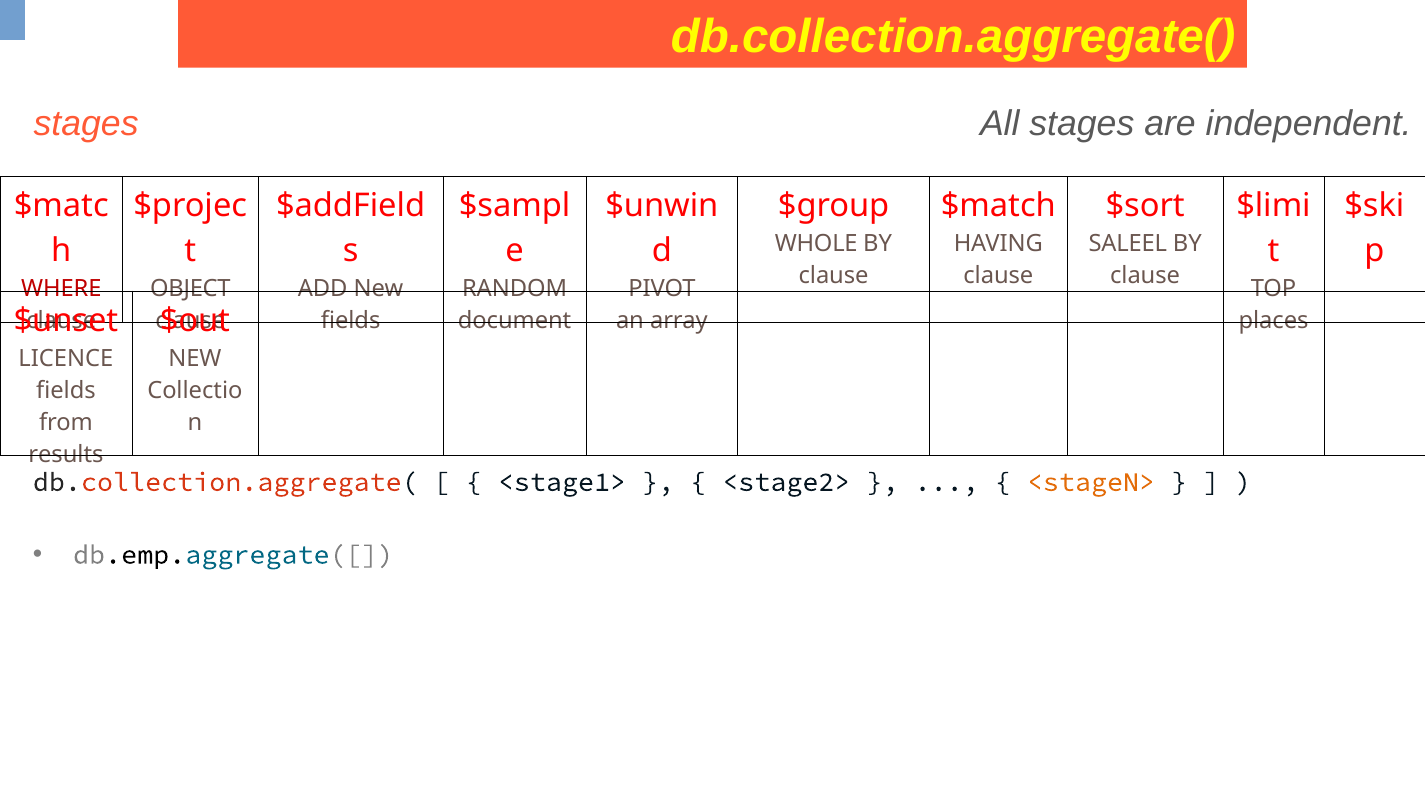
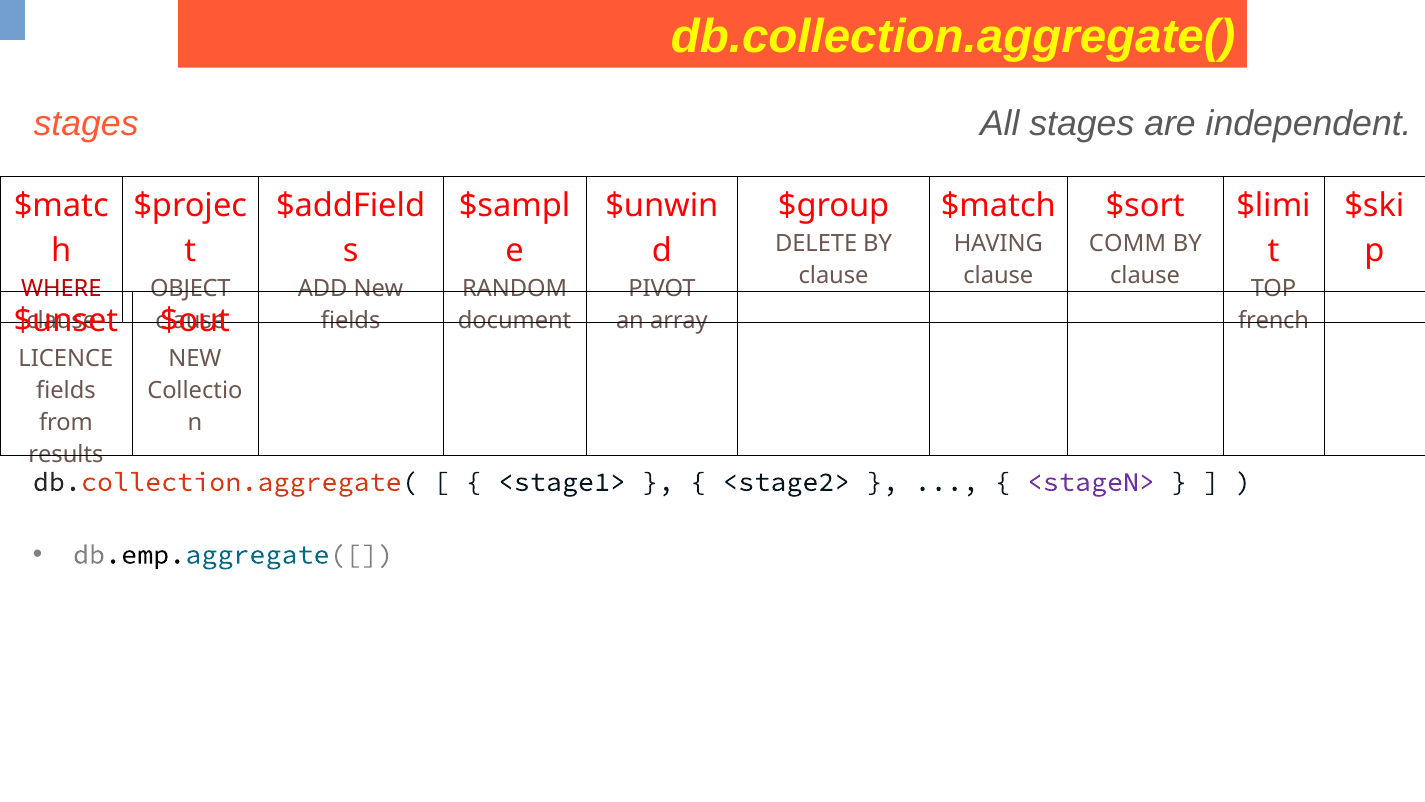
WHOLE: WHOLE -> DELETE
SALEEL: SALEEL -> COMM
places: places -> french
<stageN> colour: orange -> purple
